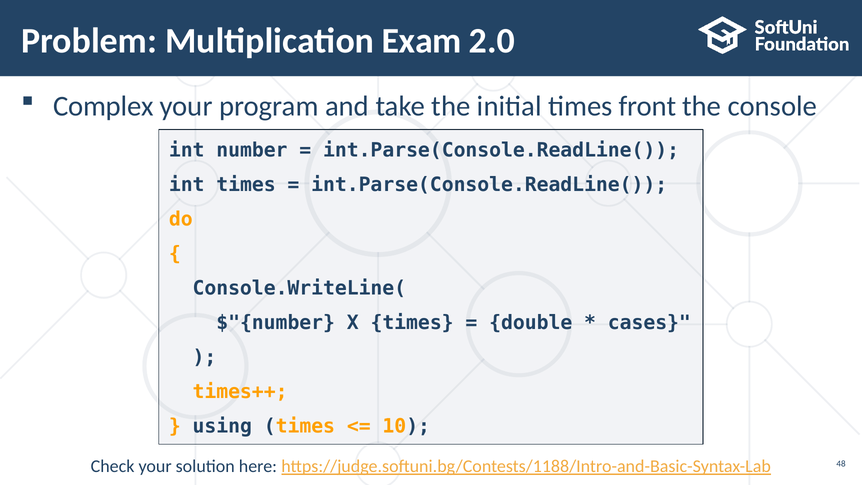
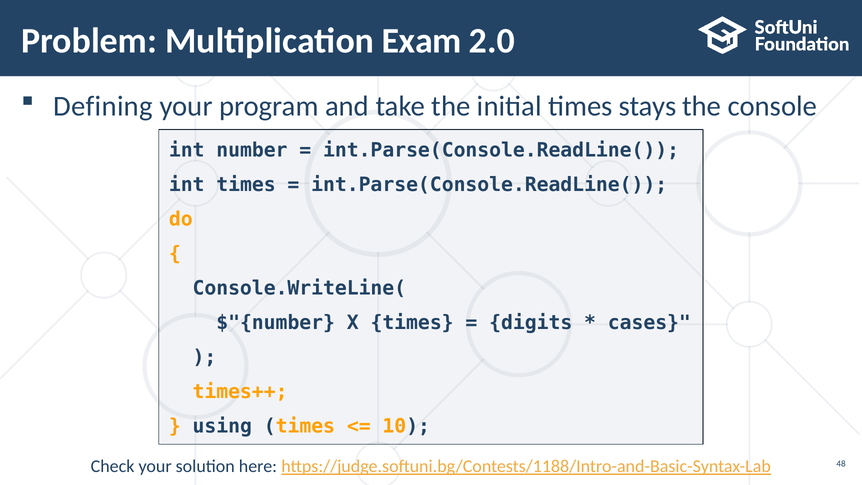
Complex: Complex -> Defining
front: front -> stays
double: double -> digits
